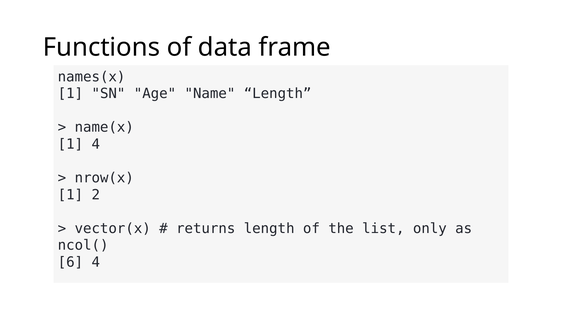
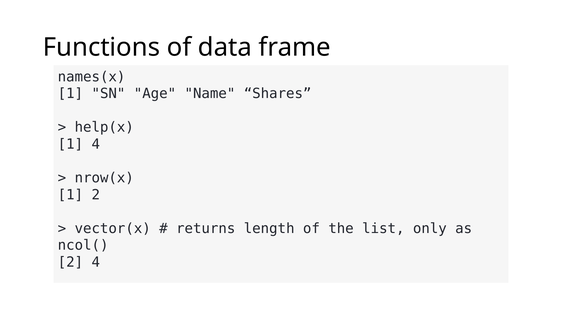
Name Length: Length -> Shares
name(x: name(x -> help(x
6 at (70, 262): 6 -> 2
